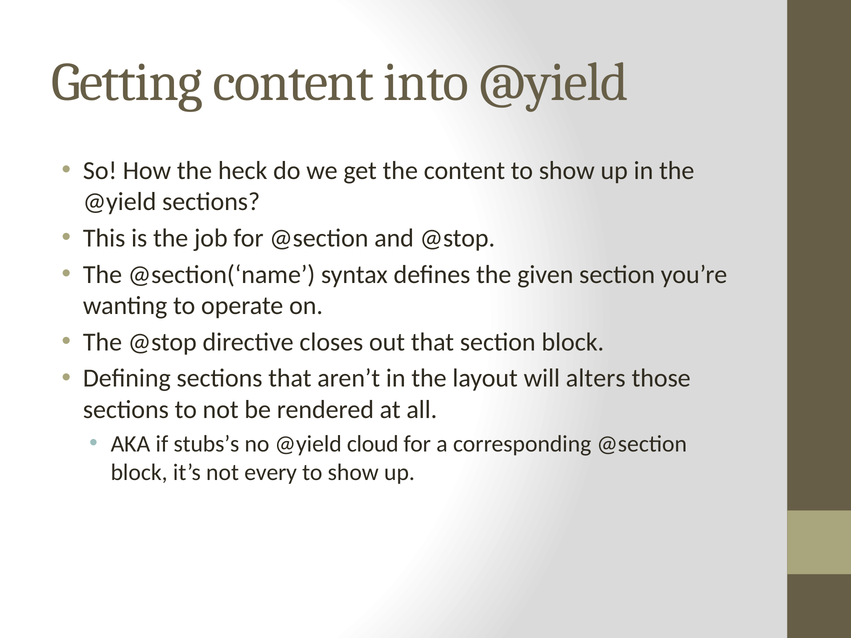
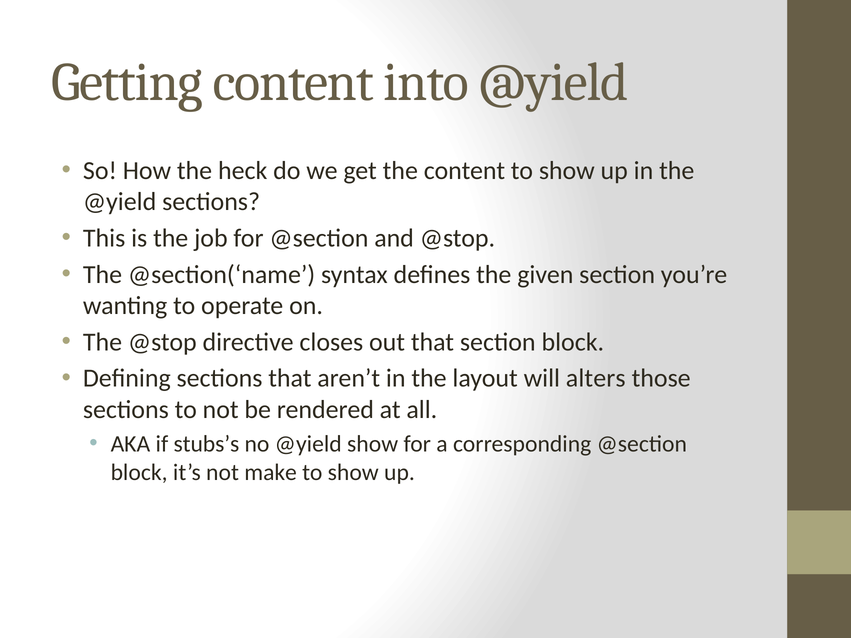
@yield cloud: cloud -> show
every: every -> make
